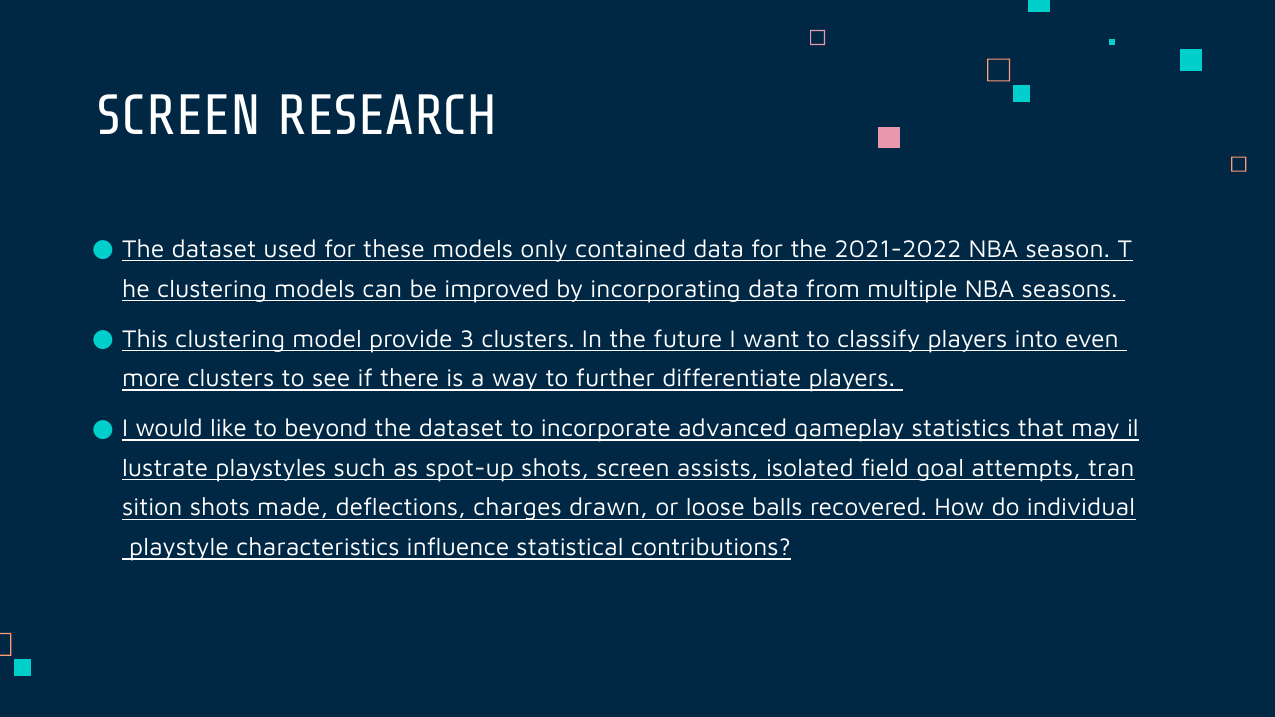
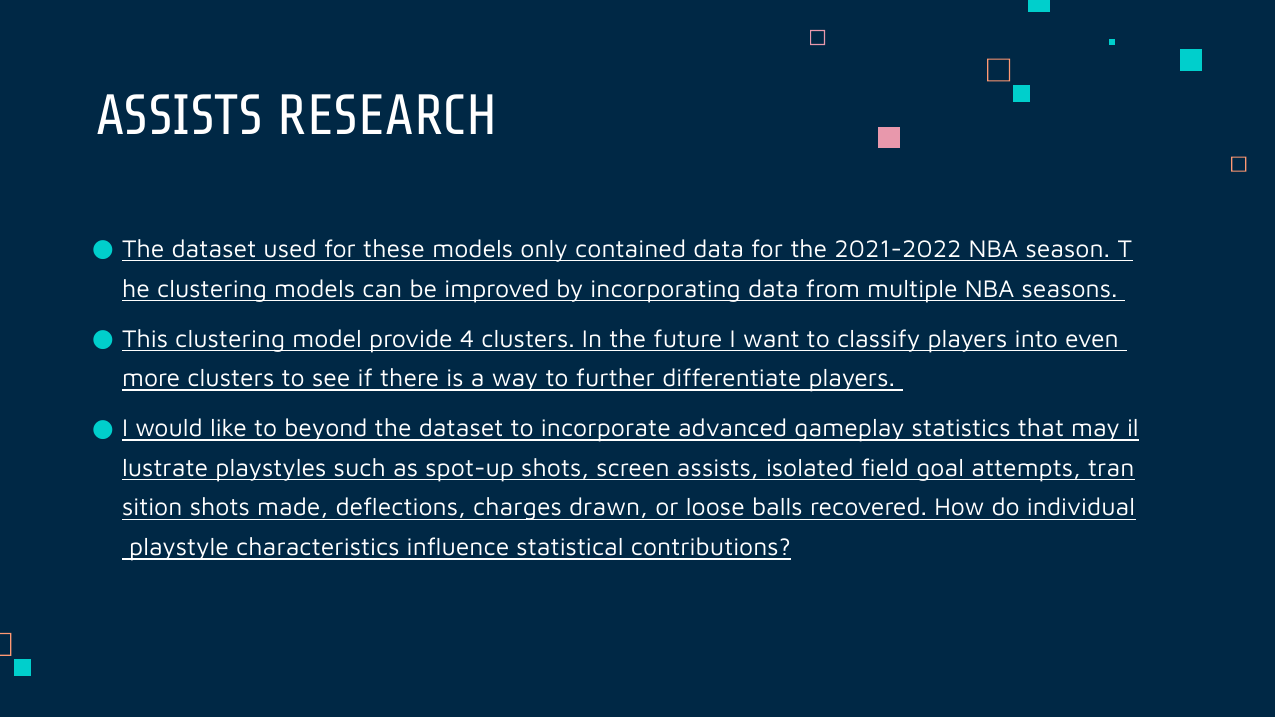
SCREEN at (179, 116): SCREEN -> ASSISTS
3: 3 -> 4
